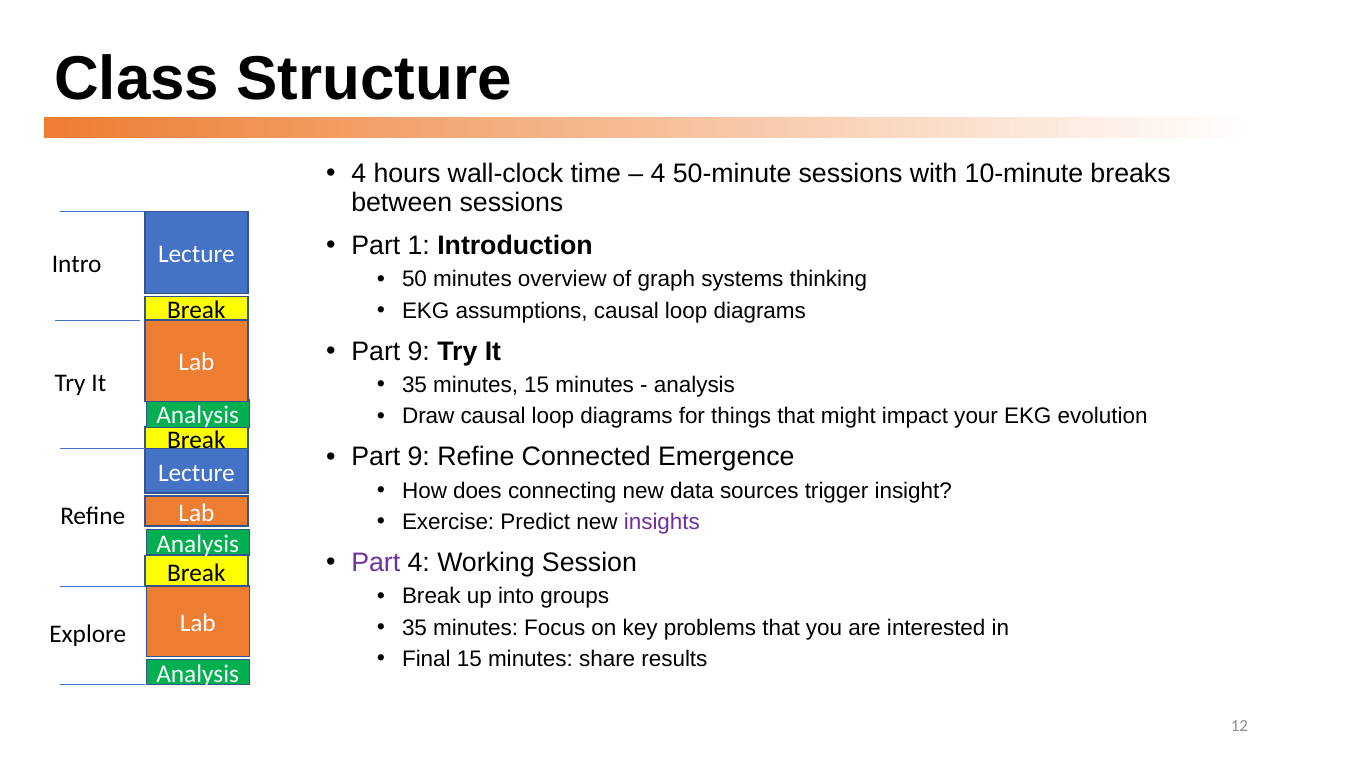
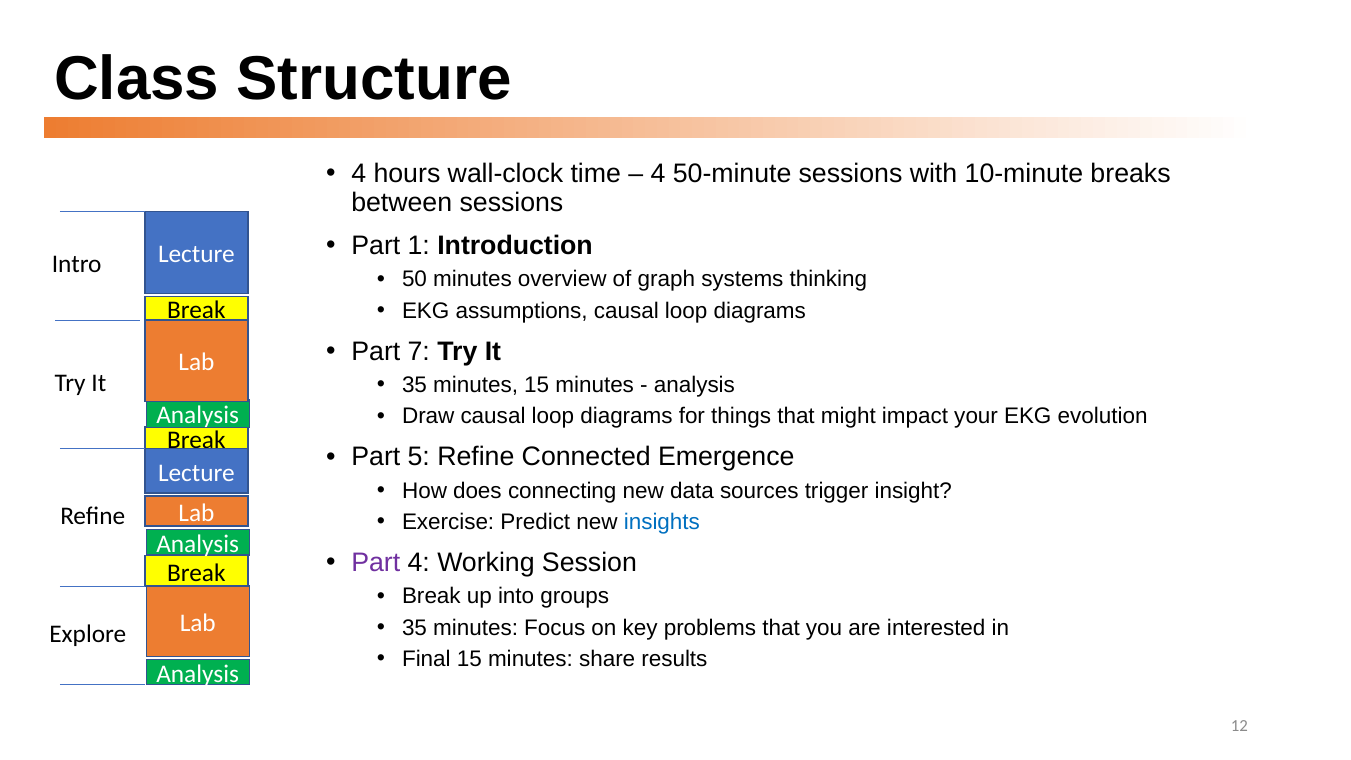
9 at (419, 351): 9 -> 7
9 at (419, 457): 9 -> 5
insights colour: purple -> blue
